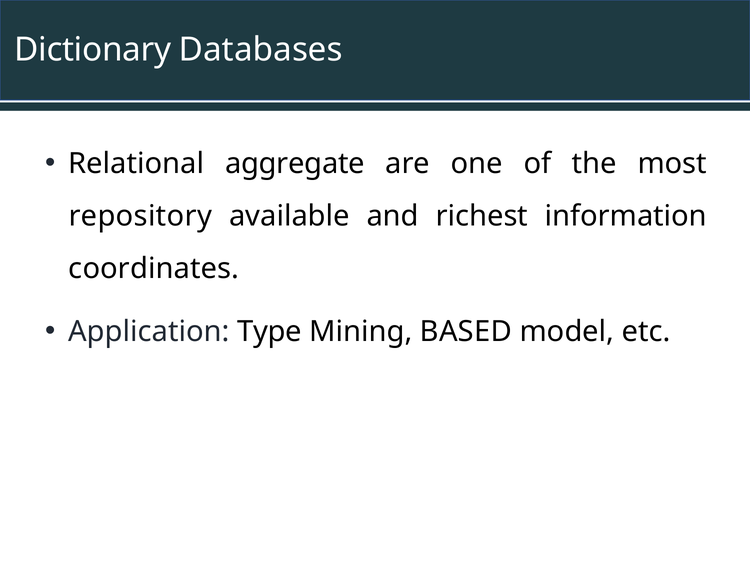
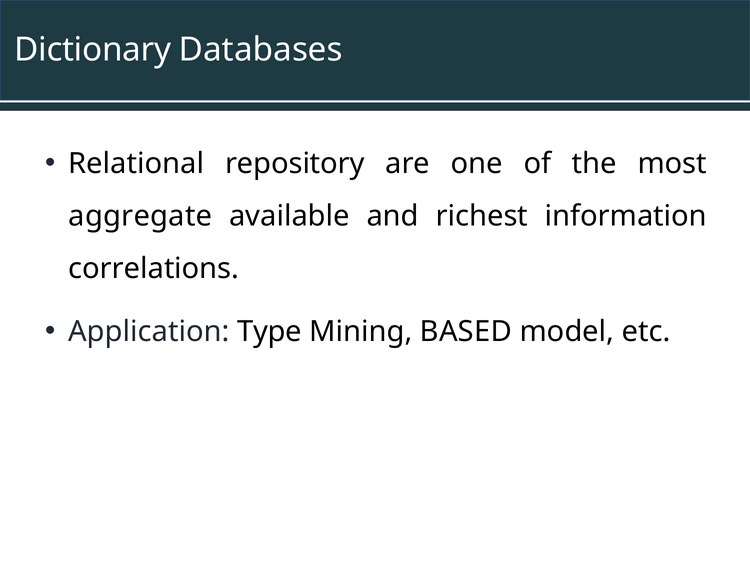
aggregate: aggregate -> repository
repository: repository -> aggregate
coordinates: coordinates -> correlations
